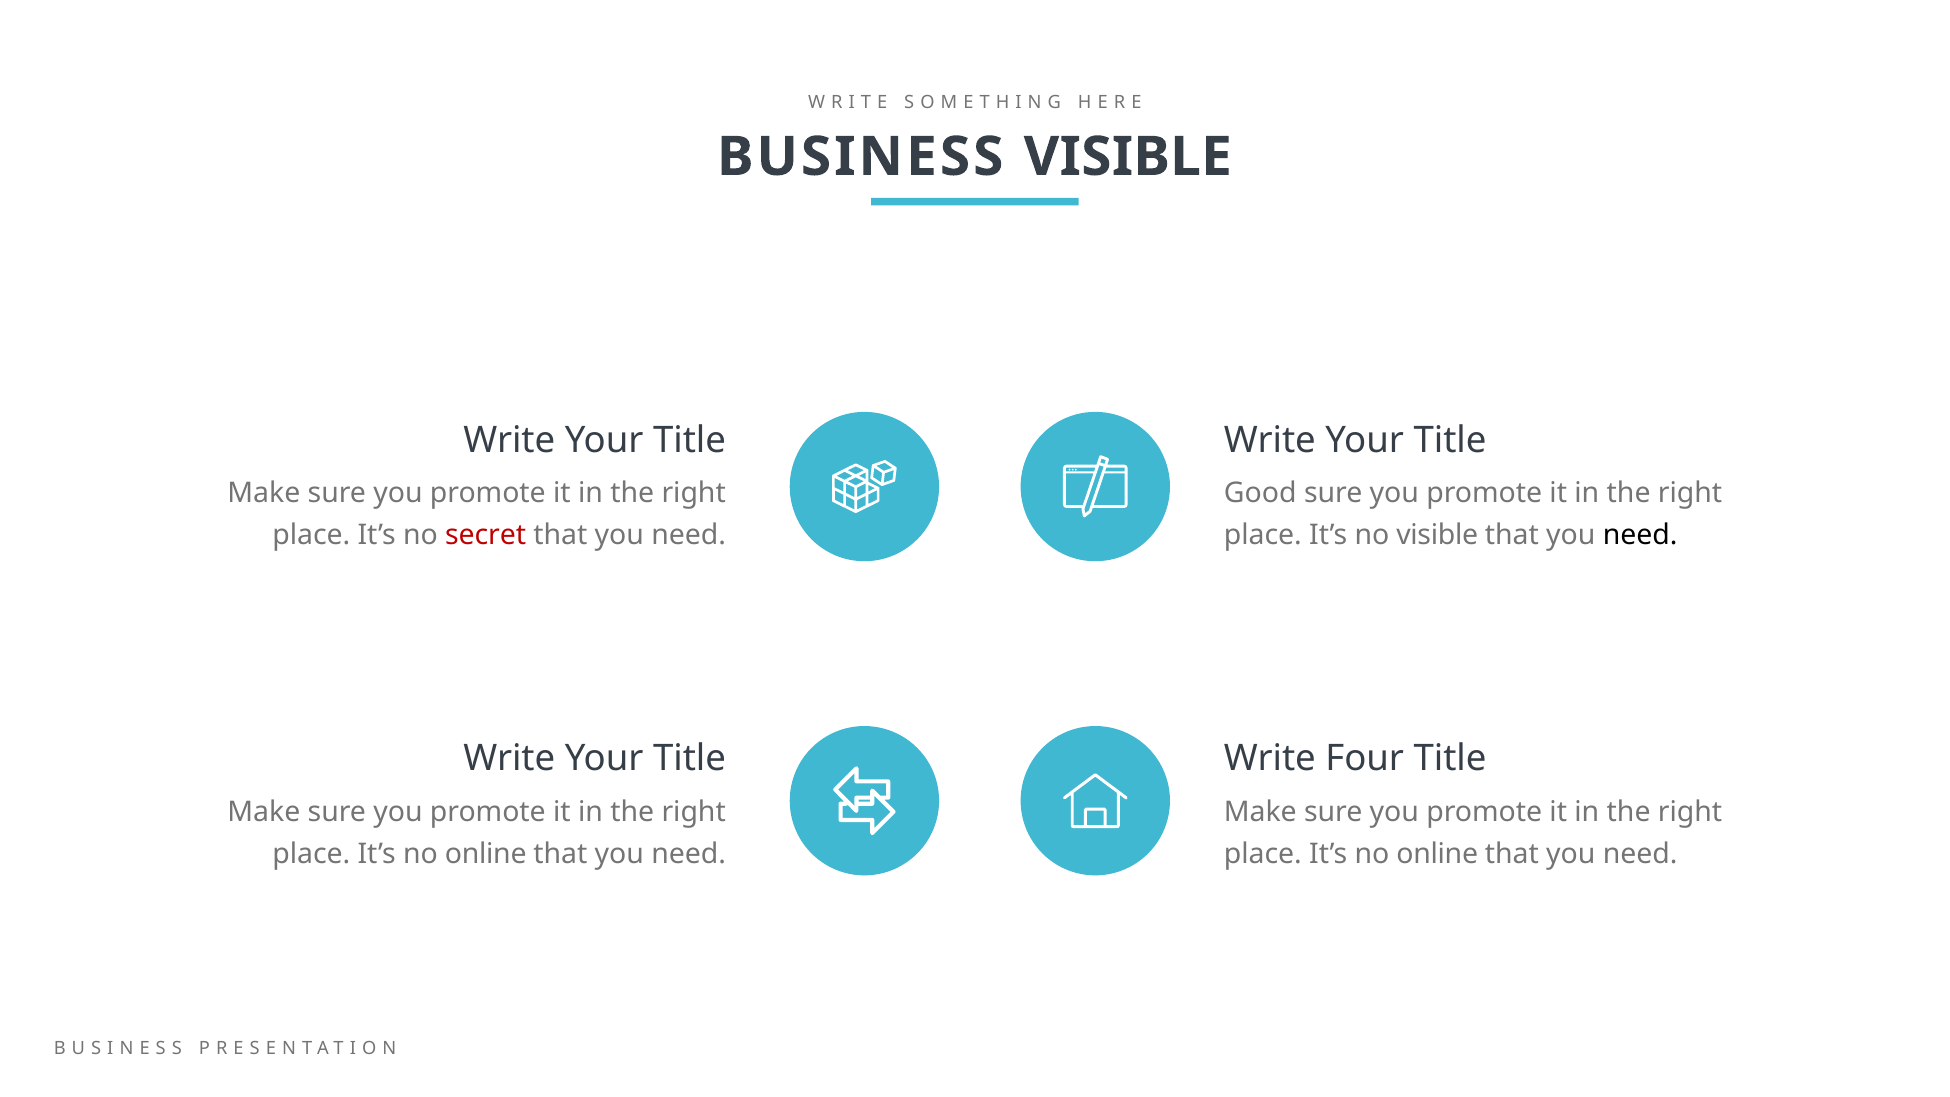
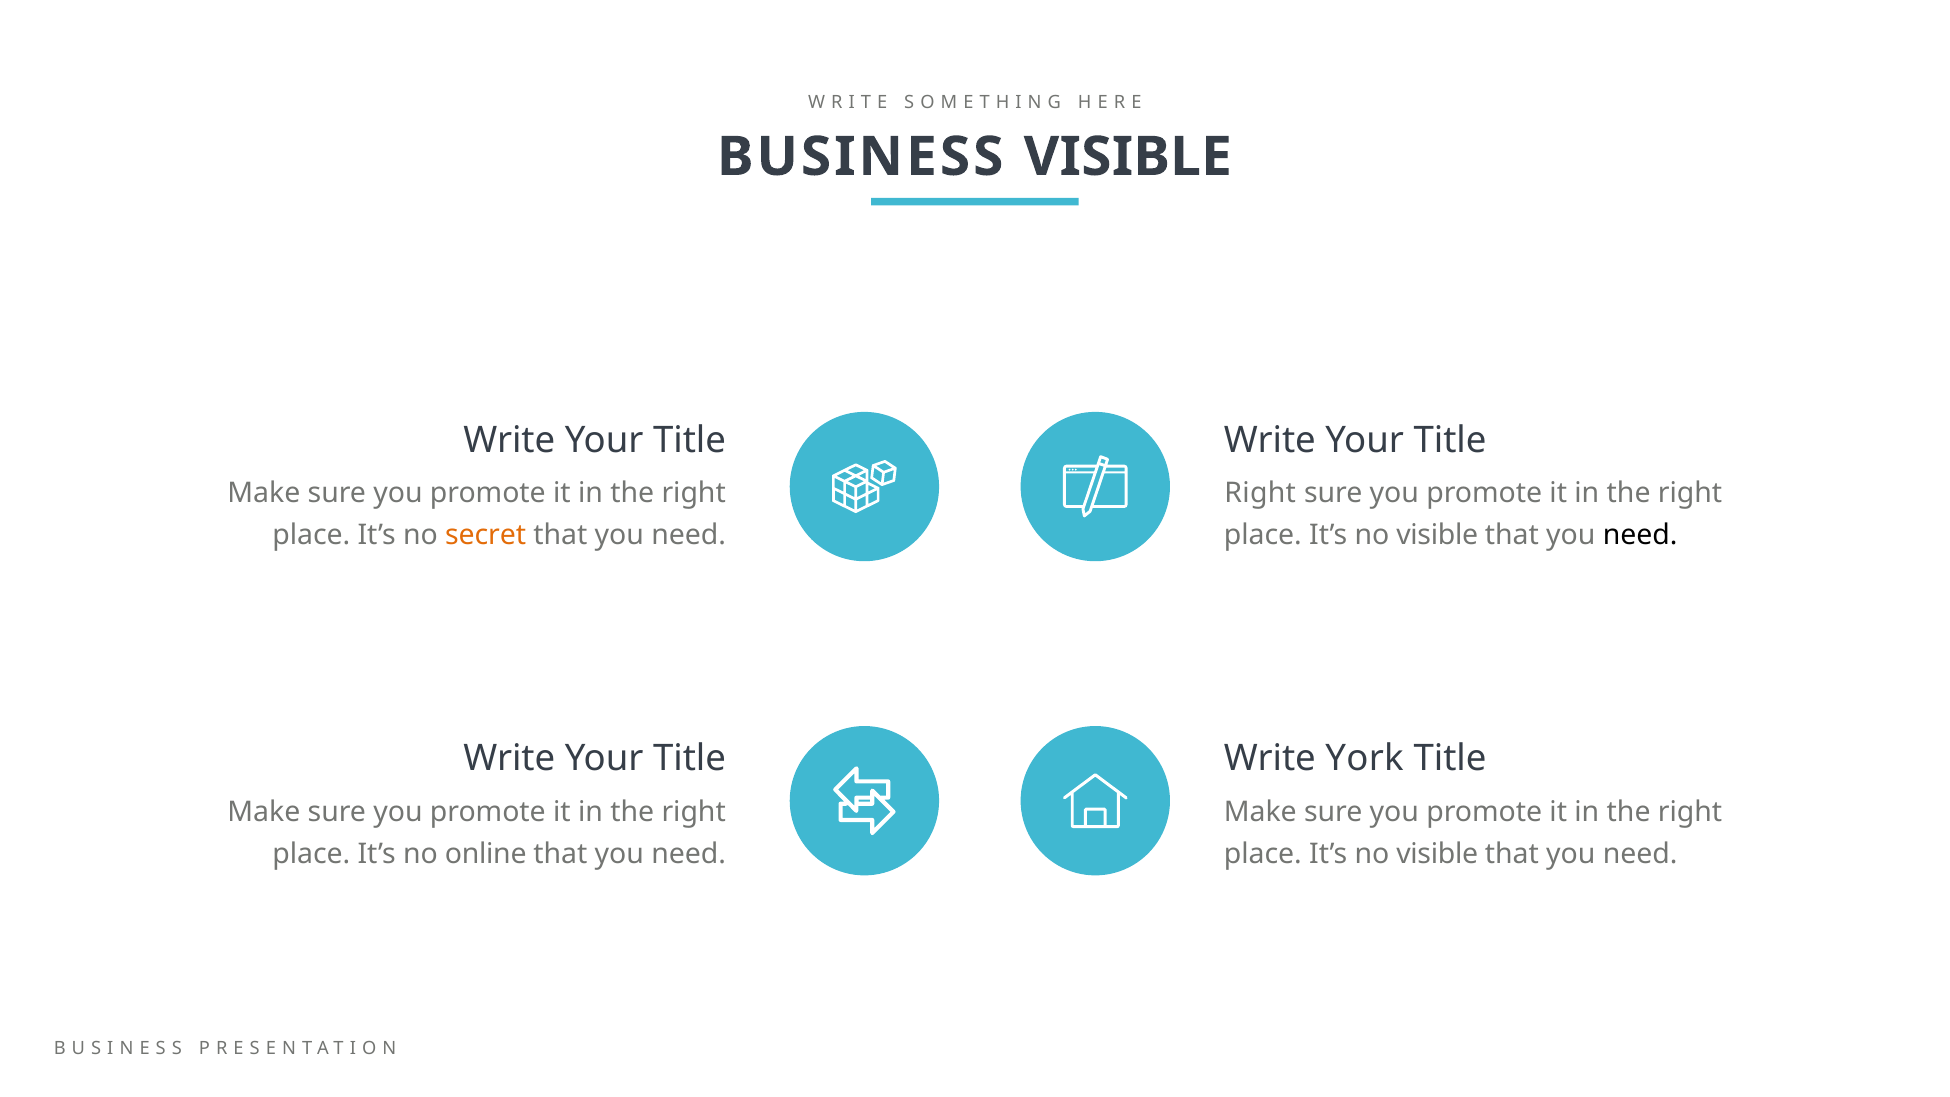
Good at (1260, 494): Good -> Right
secret colour: red -> orange
Four: Four -> York
online at (1437, 854): online -> visible
